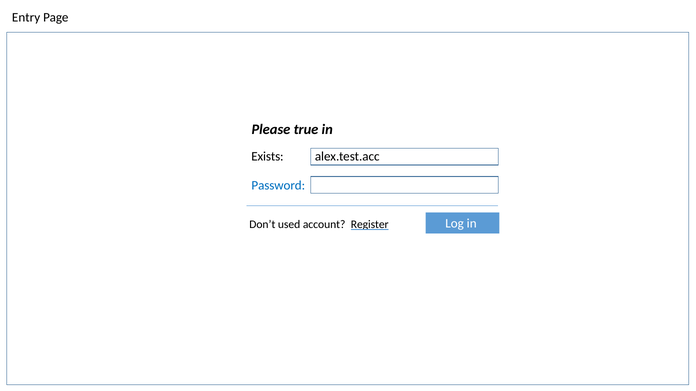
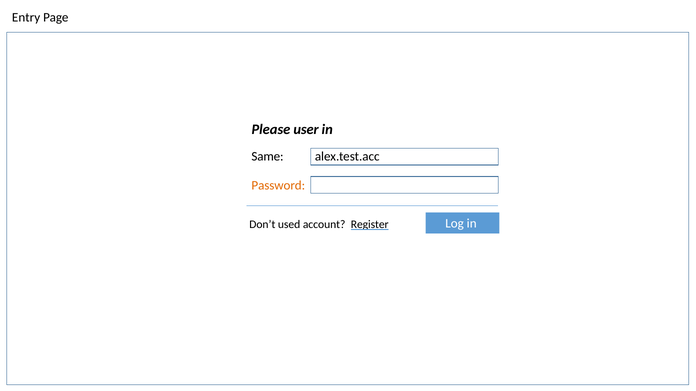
true: true -> user
Exists: Exists -> Same
Password colour: blue -> orange
